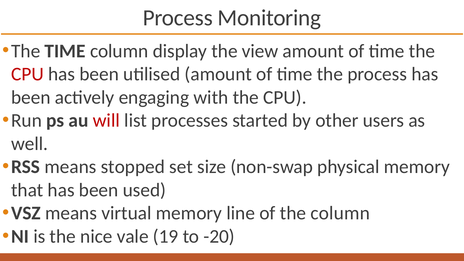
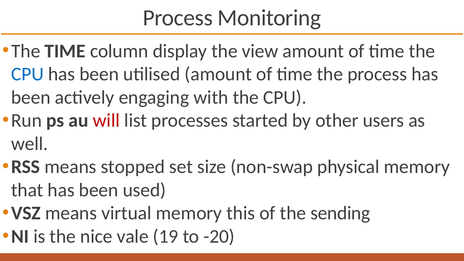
CPU at (27, 74) colour: red -> blue
line: line -> this
the column: column -> sending
